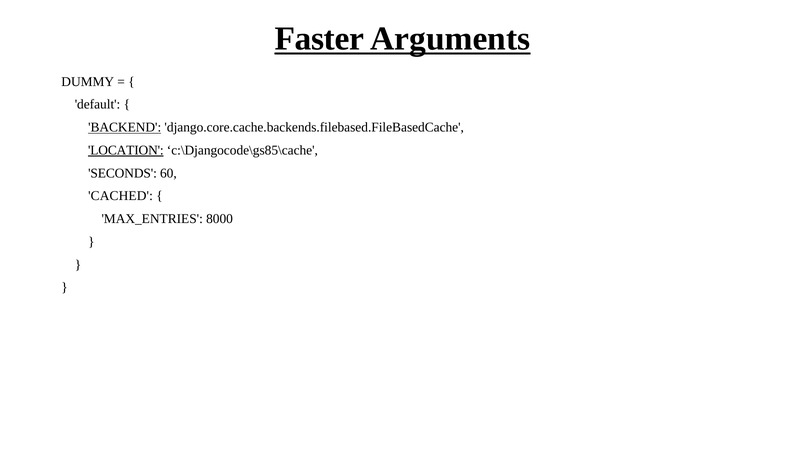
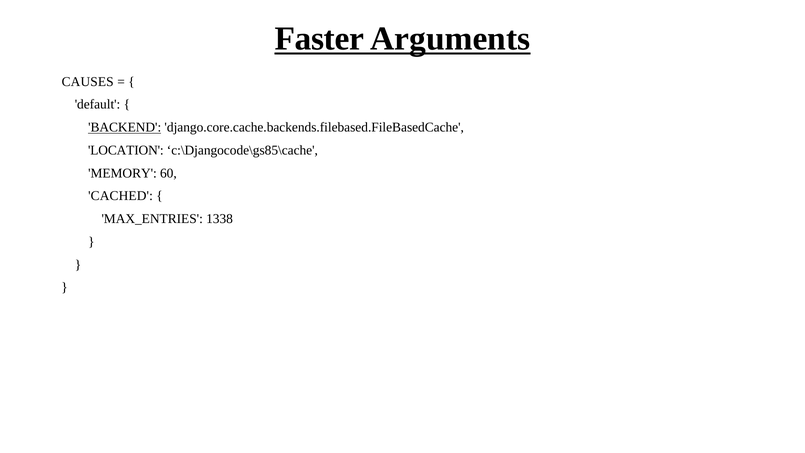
DUMMY: DUMMY -> CAUSES
LOCATION underline: present -> none
SECONDS: SECONDS -> MEMORY
8000: 8000 -> 1338
